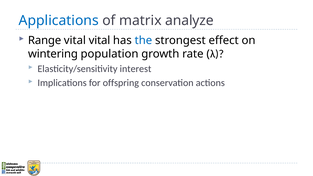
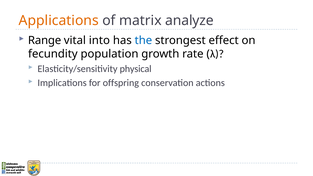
Applications colour: blue -> orange
vital vital: vital -> into
wintering: wintering -> fecundity
interest: interest -> physical
